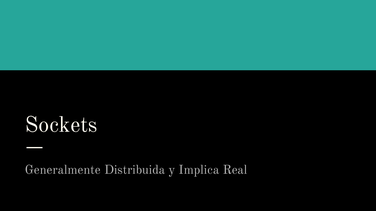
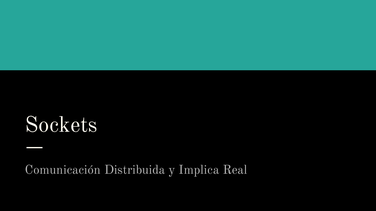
Generalmente: Generalmente -> Comunicación
